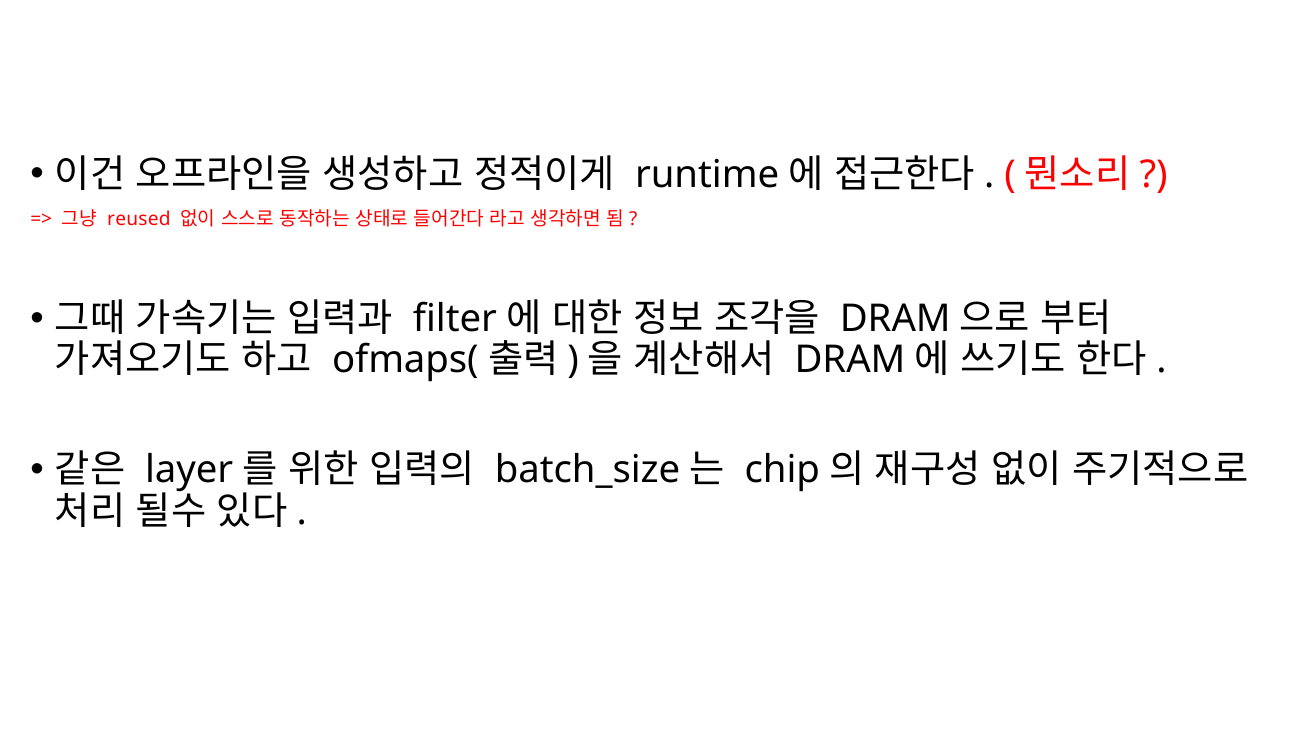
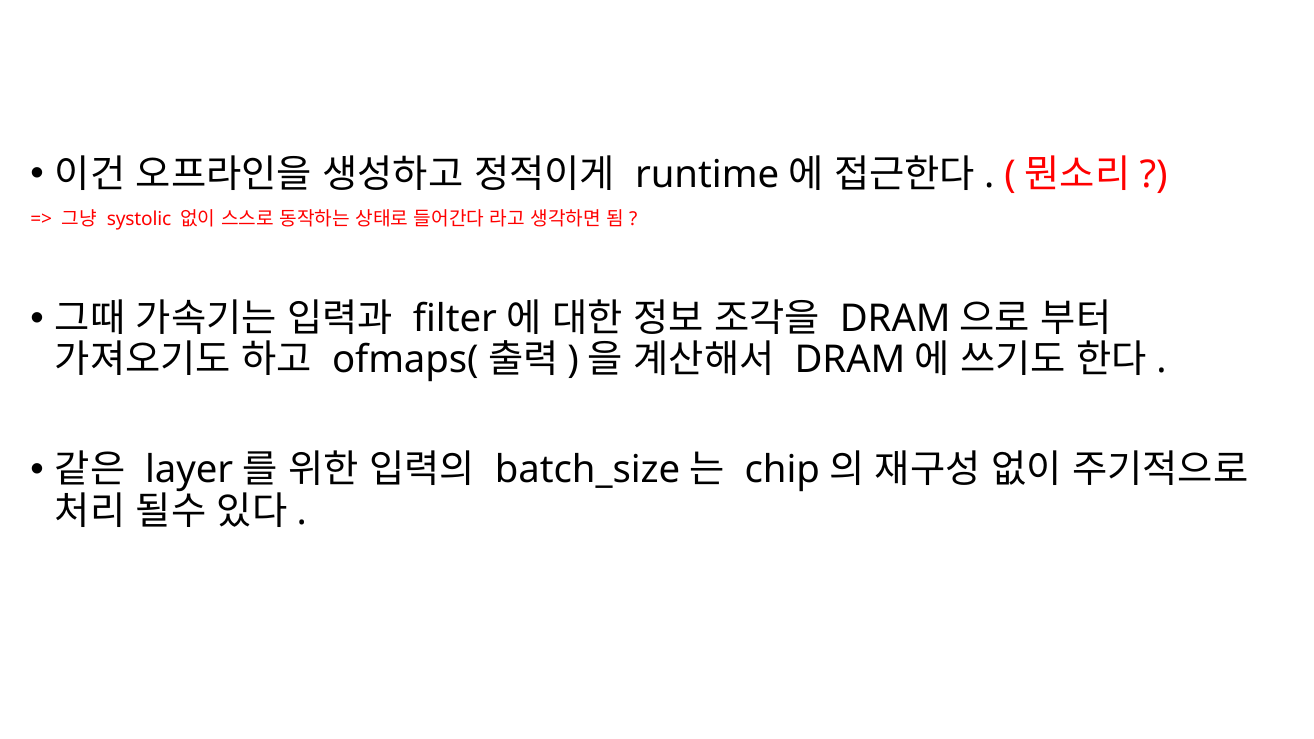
reused: reused -> systolic
